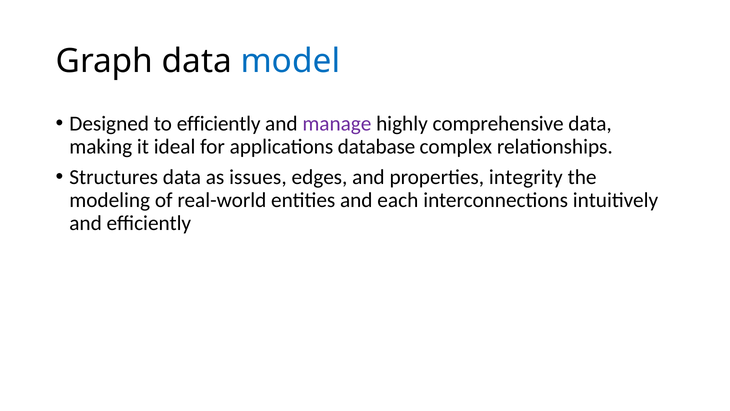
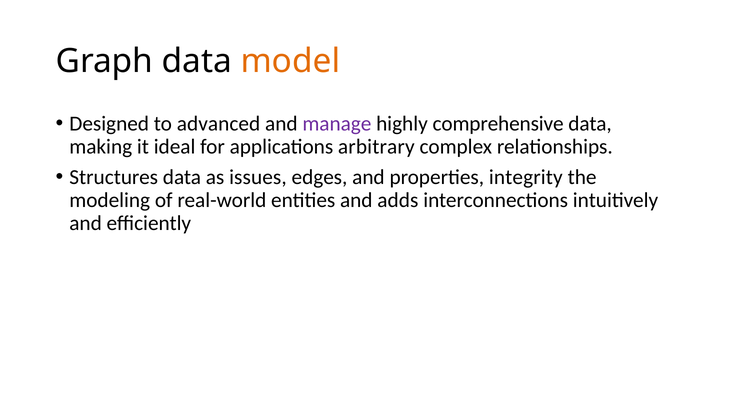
model colour: blue -> orange
to efficiently: efficiently -> advanced
database: database -> arbitrary
each: each -> adds
